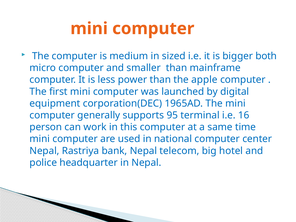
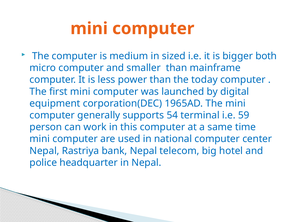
apple: apple -> today
95: 95 -> 54
16: 16 -> 59
